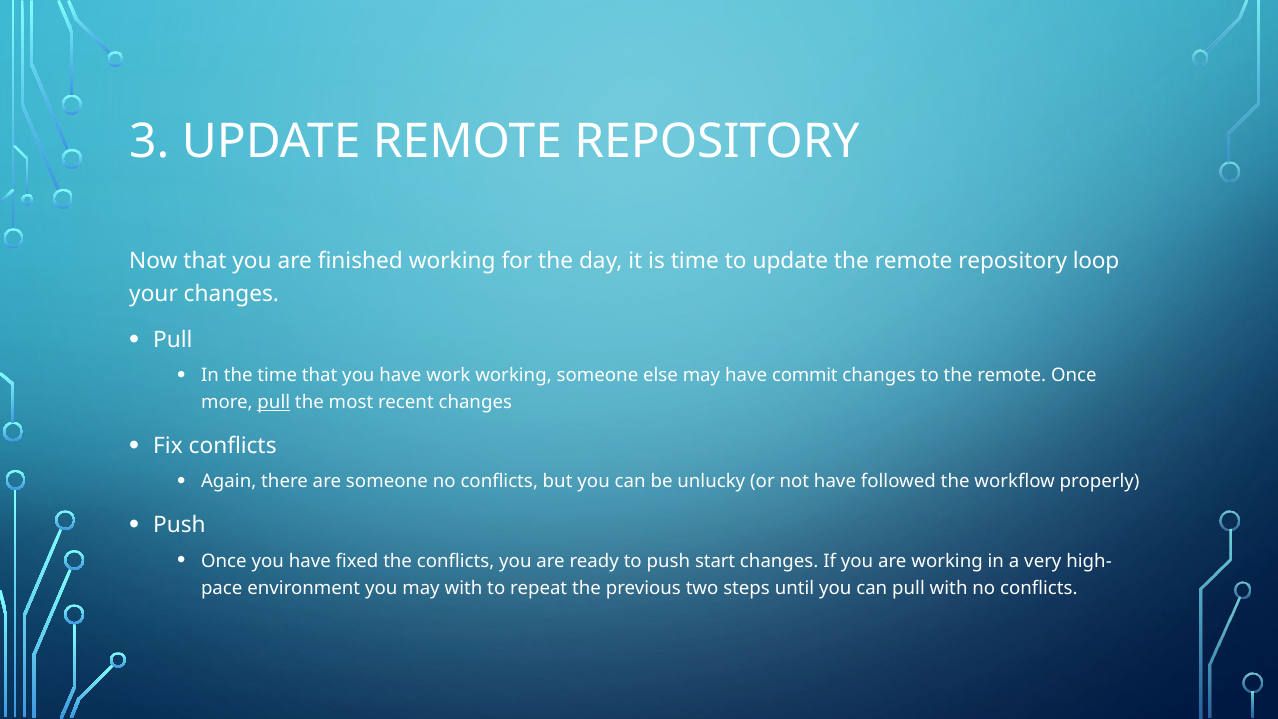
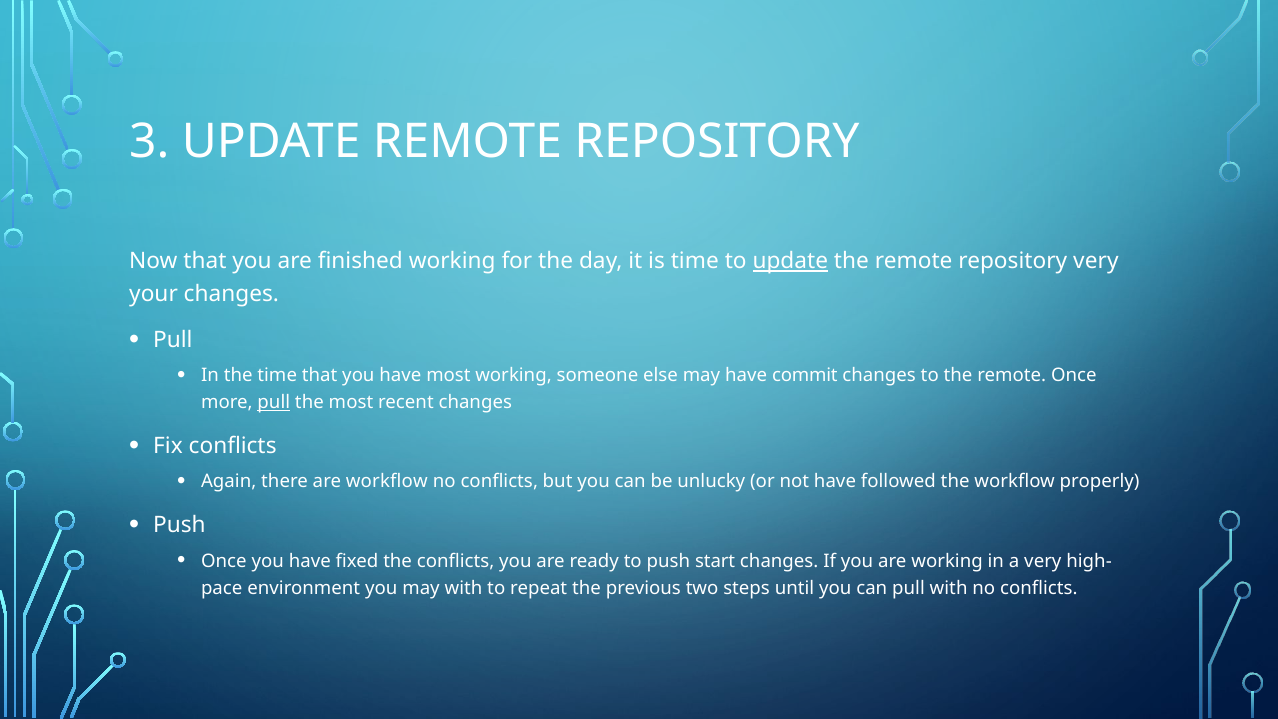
update at (790, 261) underline: none -> present
repository loop: loop -> very
have work: work -> most
are someone: someone -> workflow
